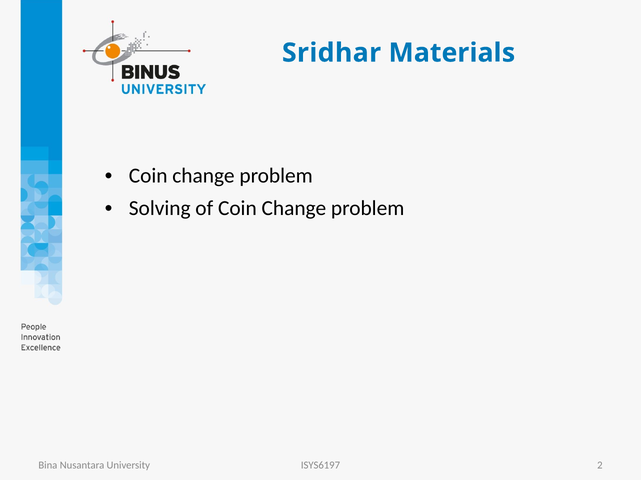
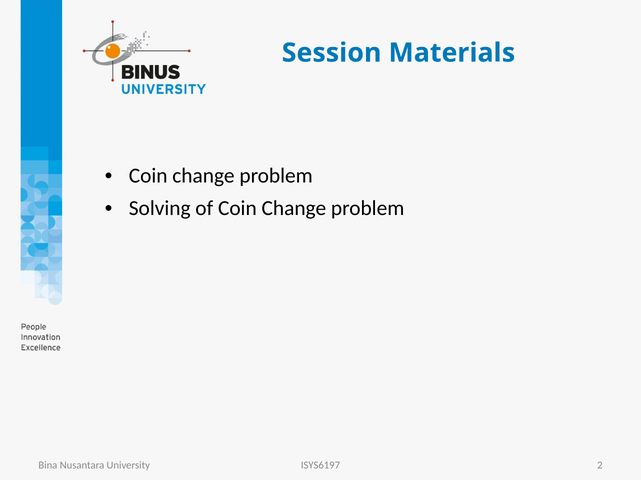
Sridhar: Sridhar -> Session
